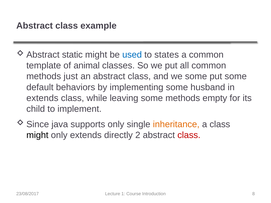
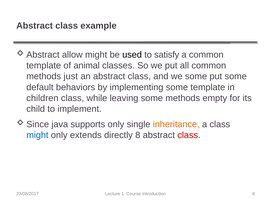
static: static -> allow
used colour: blue -> black
states: states -> satisfy
some husband: husband -> template
extends at (42, 98): extends -> children
might at (37, 135) colour: black -> blue
directly 2: 2 -> 8
